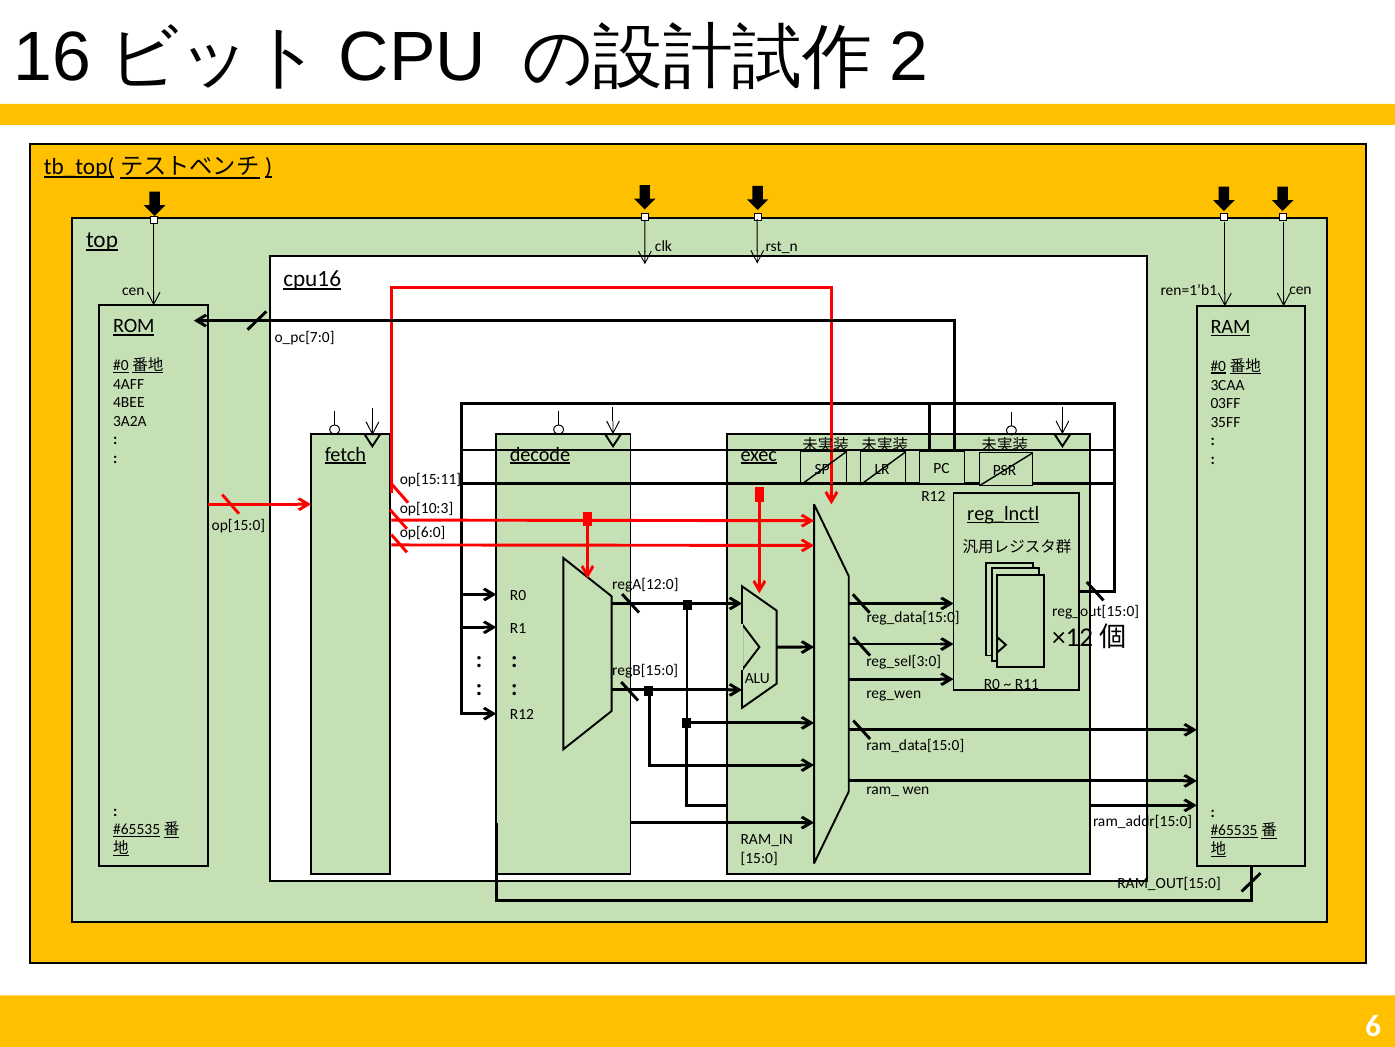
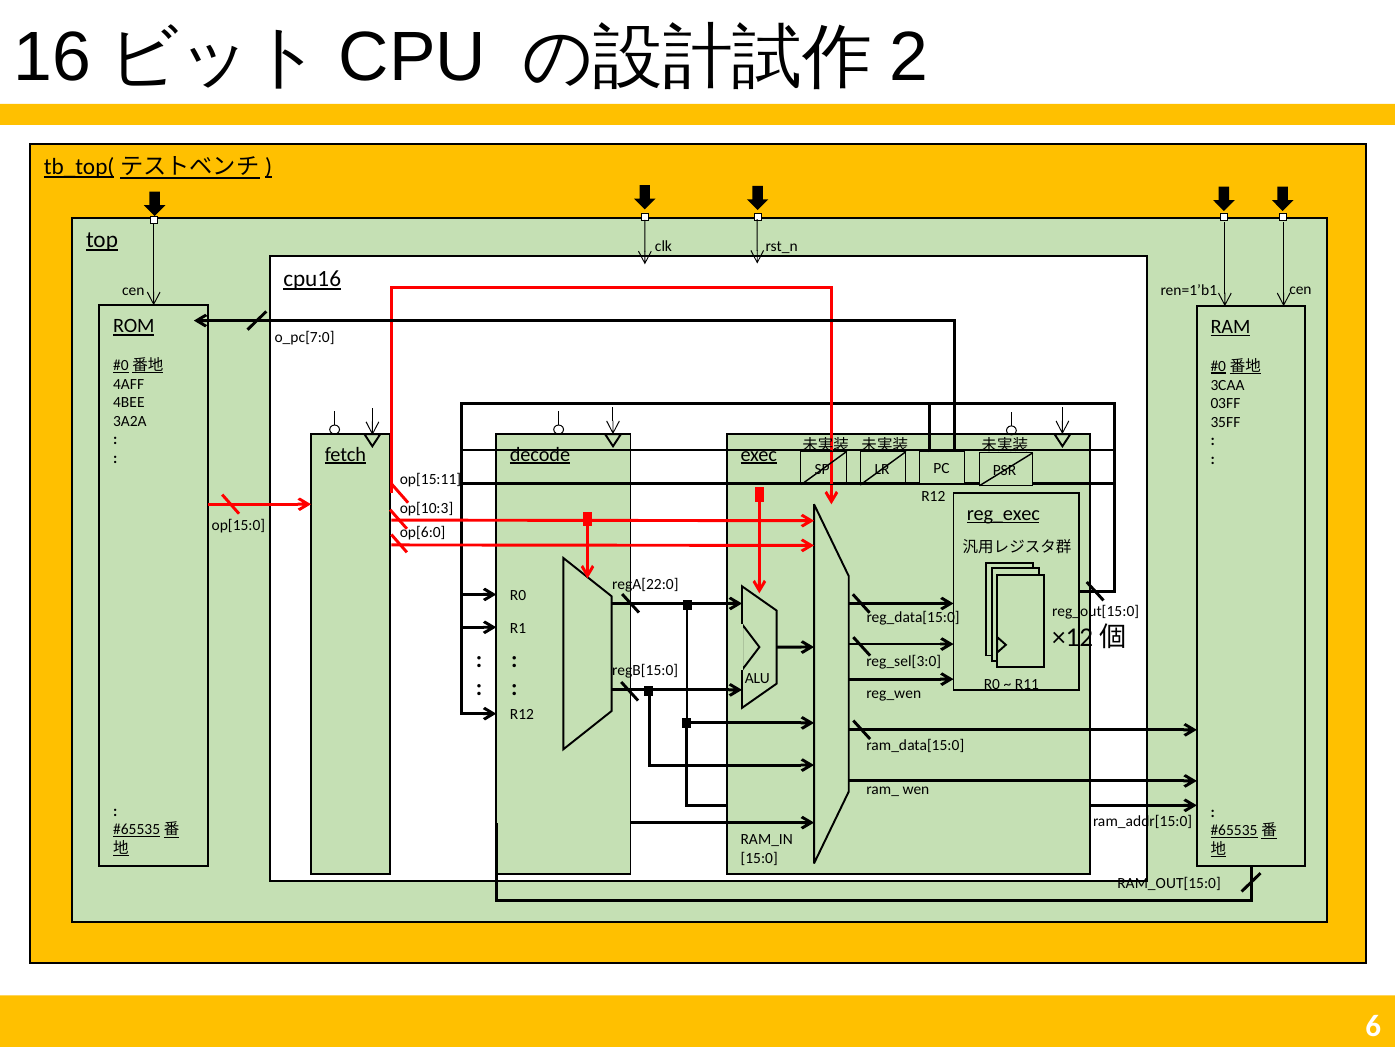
reg_lnctl: reg_lnctl -> reg_exec
regA[12:0: regA[12:0 -> regA[22:0
